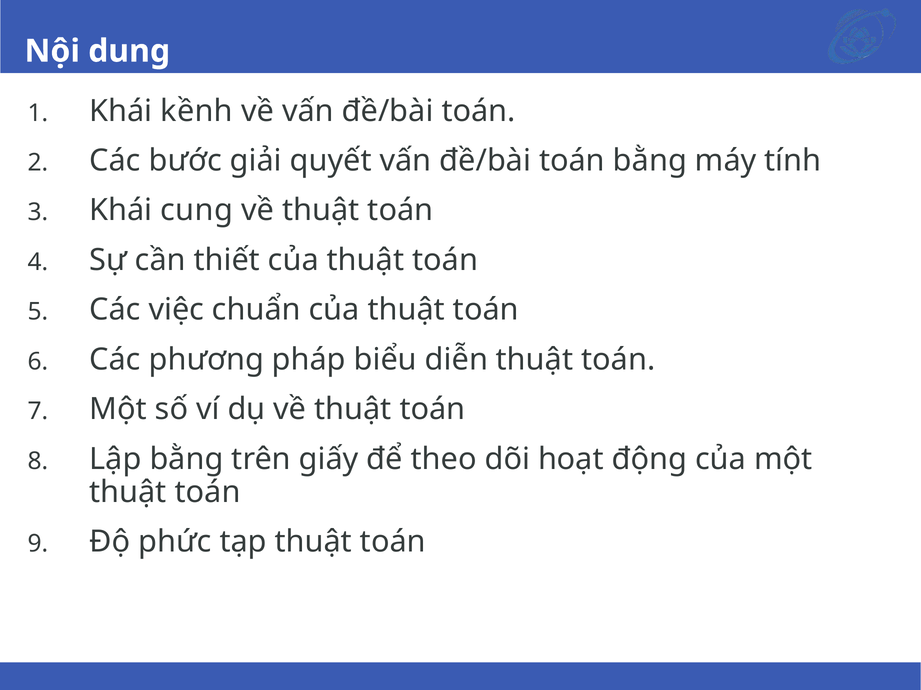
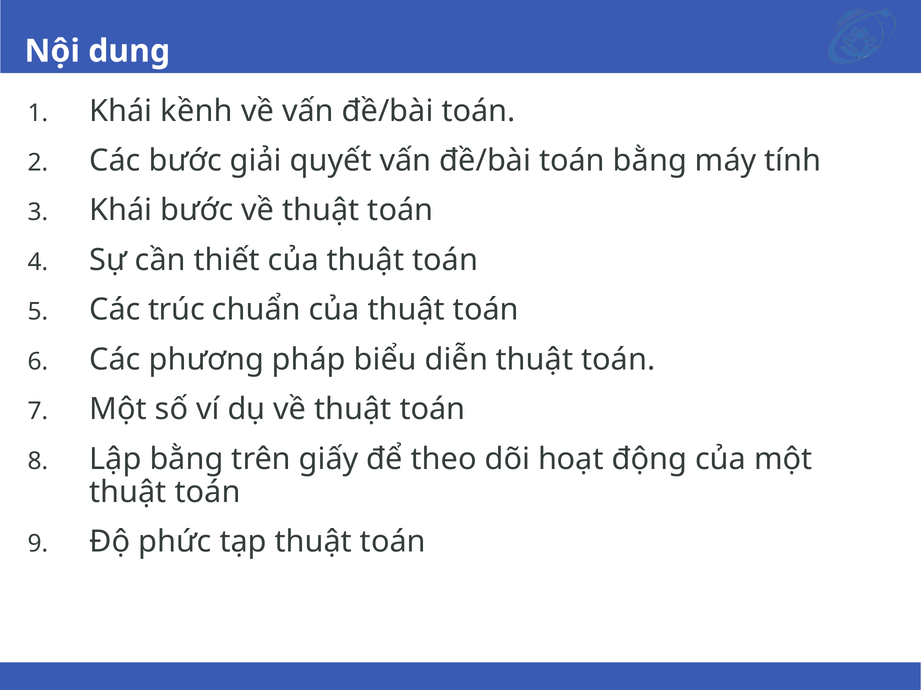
Khái cung: cung -> bước
việc: việc -> trúc
